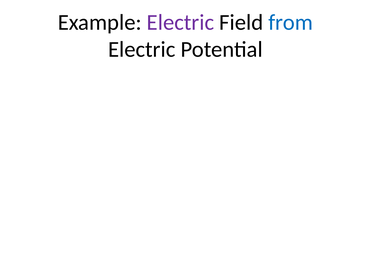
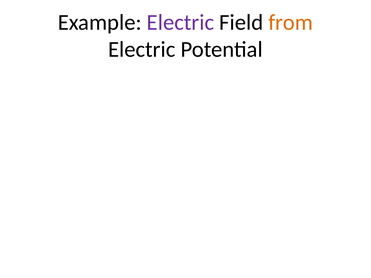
from colour: blue -> orange
